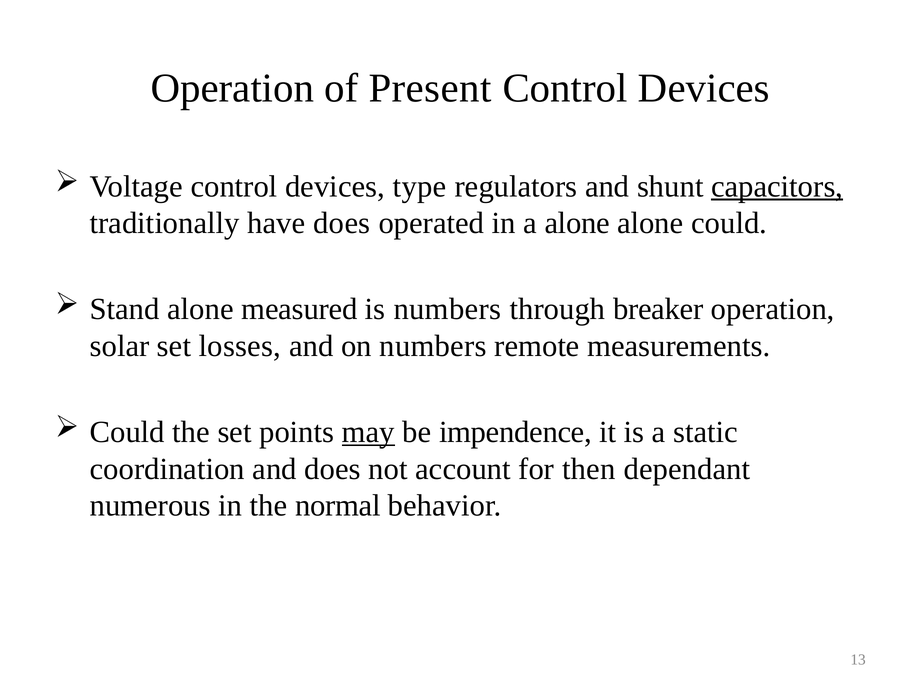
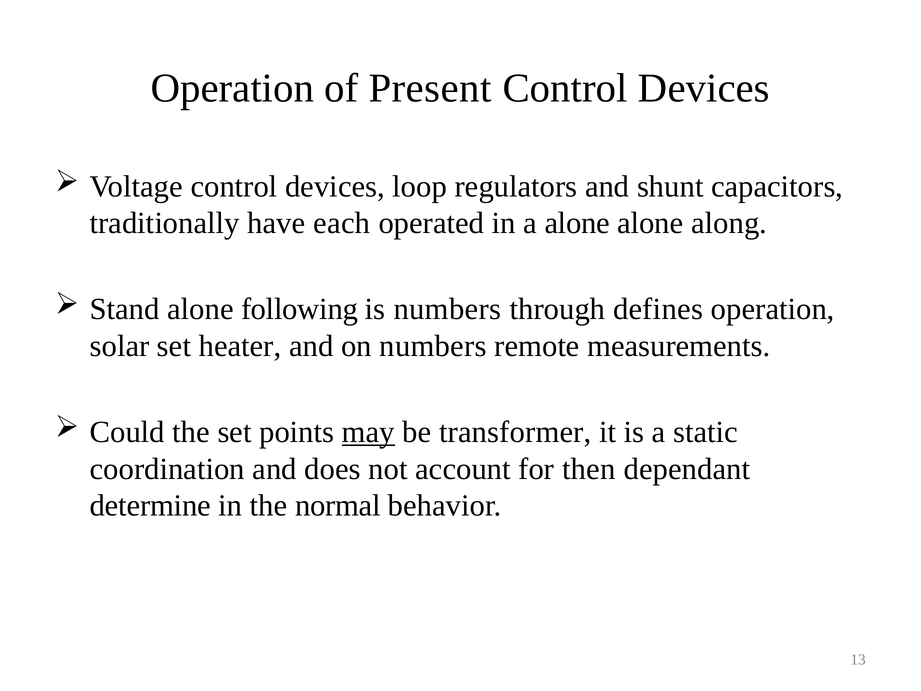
type: type -> loop
capacitors underline: present -> none
have does: does -> each
alone could: could -> along
measured: measured -> following
breaker: breaker -> defines
losses: losses -> heater
impendence: impendence -> transformer
numerous: numerous -> determine
